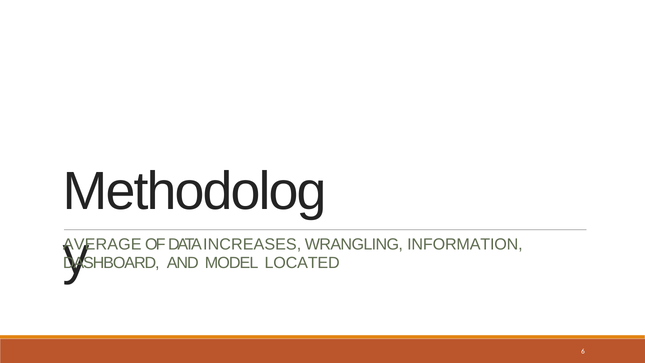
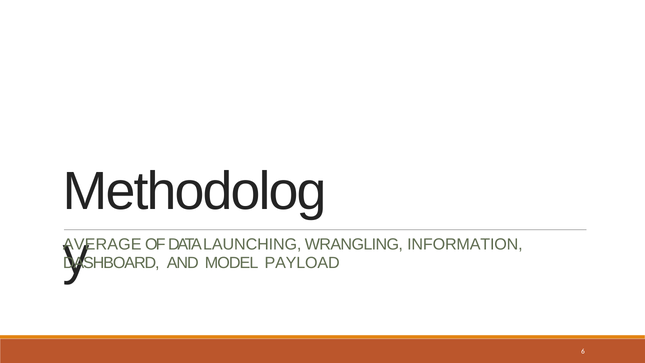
INCREASES: INCREASES -> LAUNCHING
LOCATED: LOCATED -> PAYLOAD
